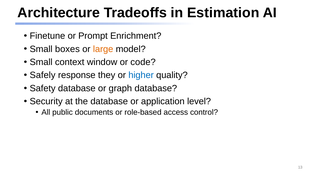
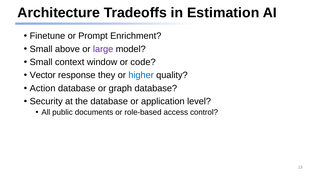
boxes: boxes -> above
large colour: orange -> purple
Safely: Safely -> Vector
Safety: Safety -> Action
